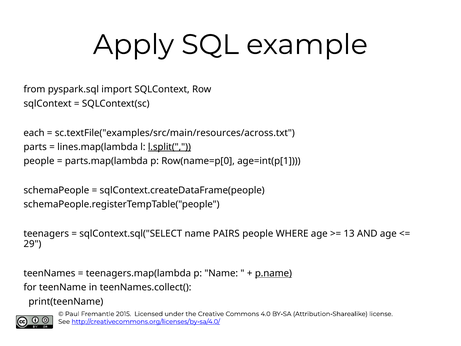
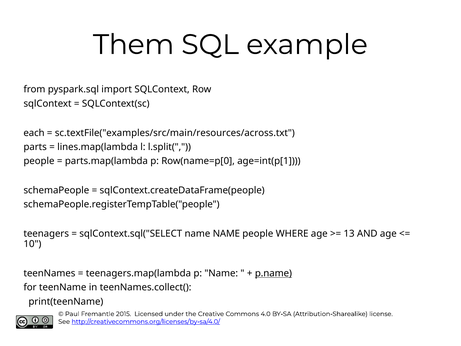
Apply: Apply -> Them
l.split( underline: present -> none
name PAIRS: PAIRS -> NAME
29: 29 -> 10
